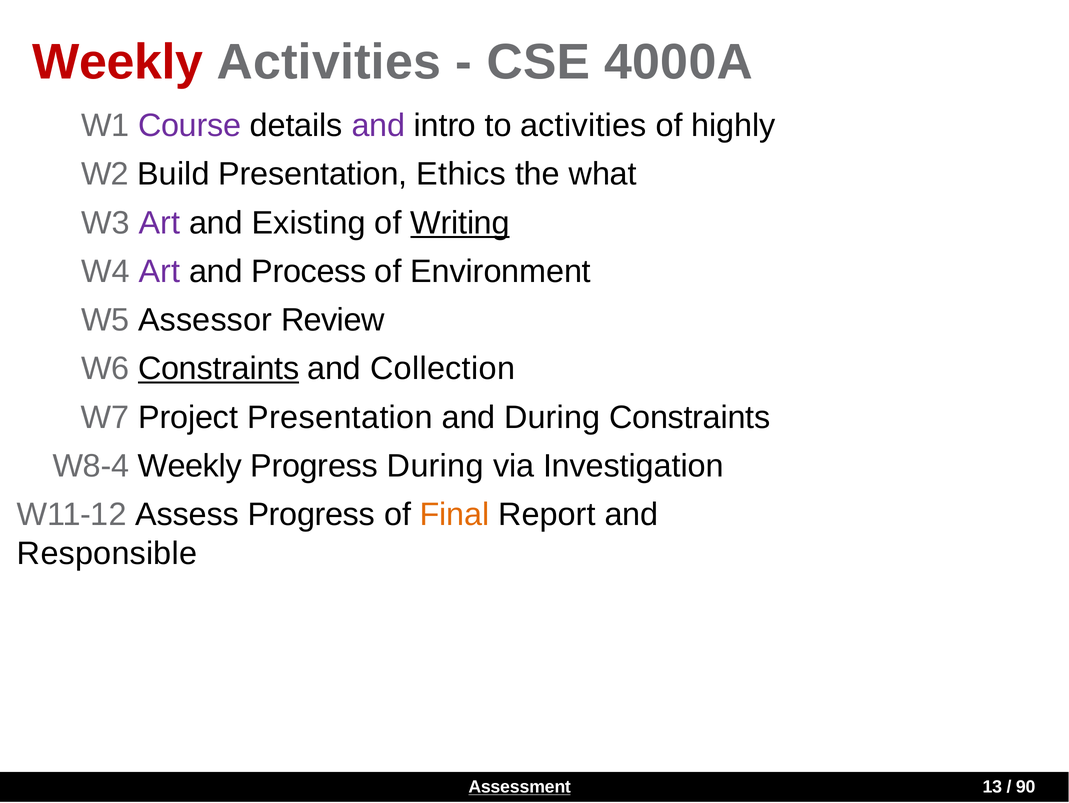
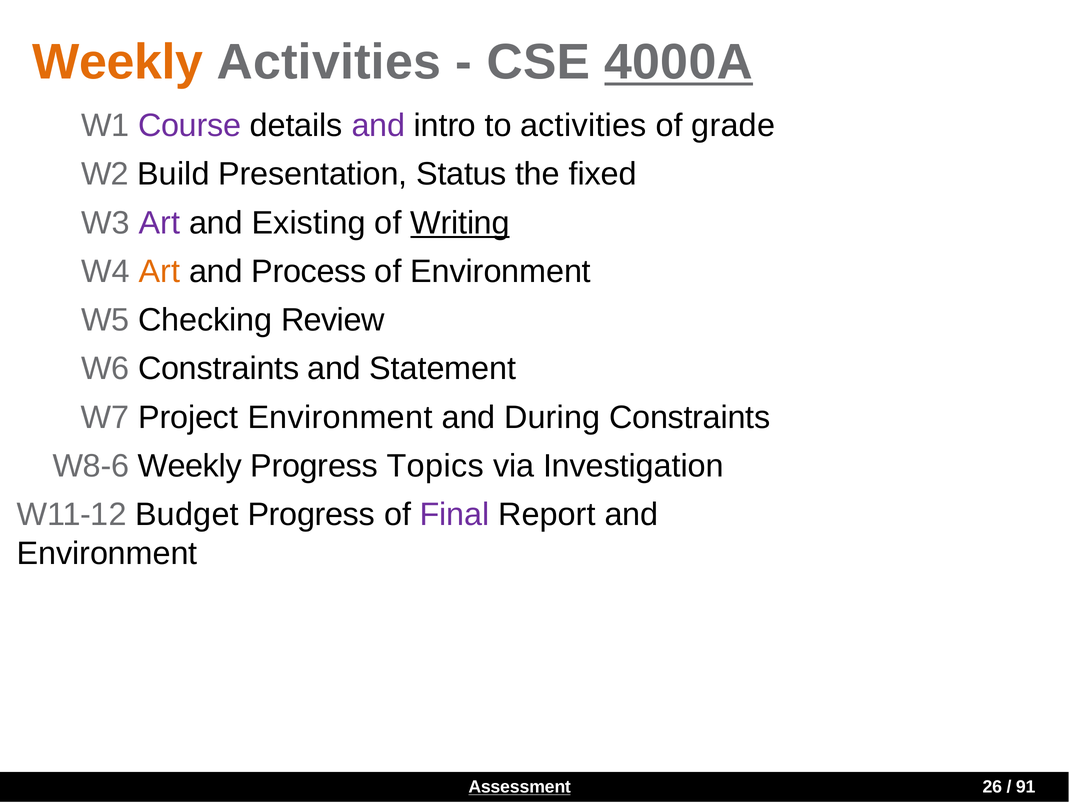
Weekly at (118, 62) colour: red -> orange
4000A underline: none -> present
highly: highly -> grade
Ethics: Ethics -> Status
what: what -> fixed
Art at (159, 271) colour: purple -> orange
Assessor: Assessor -> Checking
Constraints at (219, 368) underline: present -> none
Collection: Collection -> Statement
Project Presentation: Presentation -> Environment
W8-4: W8-4 -> W8-6
Progress During: During -> Topics
Assess: Assess -> Budget
Final colour: orange -> purple
Responsible at (107, 553): Responsible -> Environment
13: 13 -> 26
90: 90 -> 91
